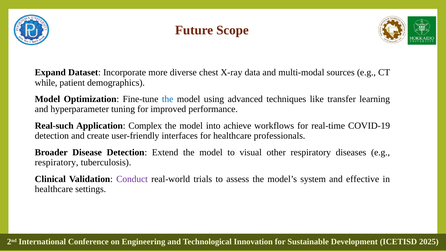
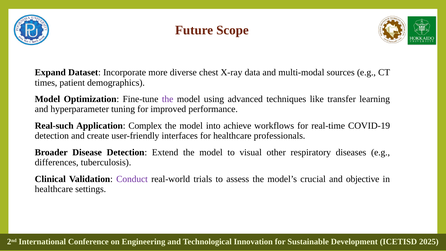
while: while -> times
the at (168, 99) colour: blue -> purple
respiratory at (57, 162): respiratory -> differences
system: system -> crucial
effective: effective -> objective
